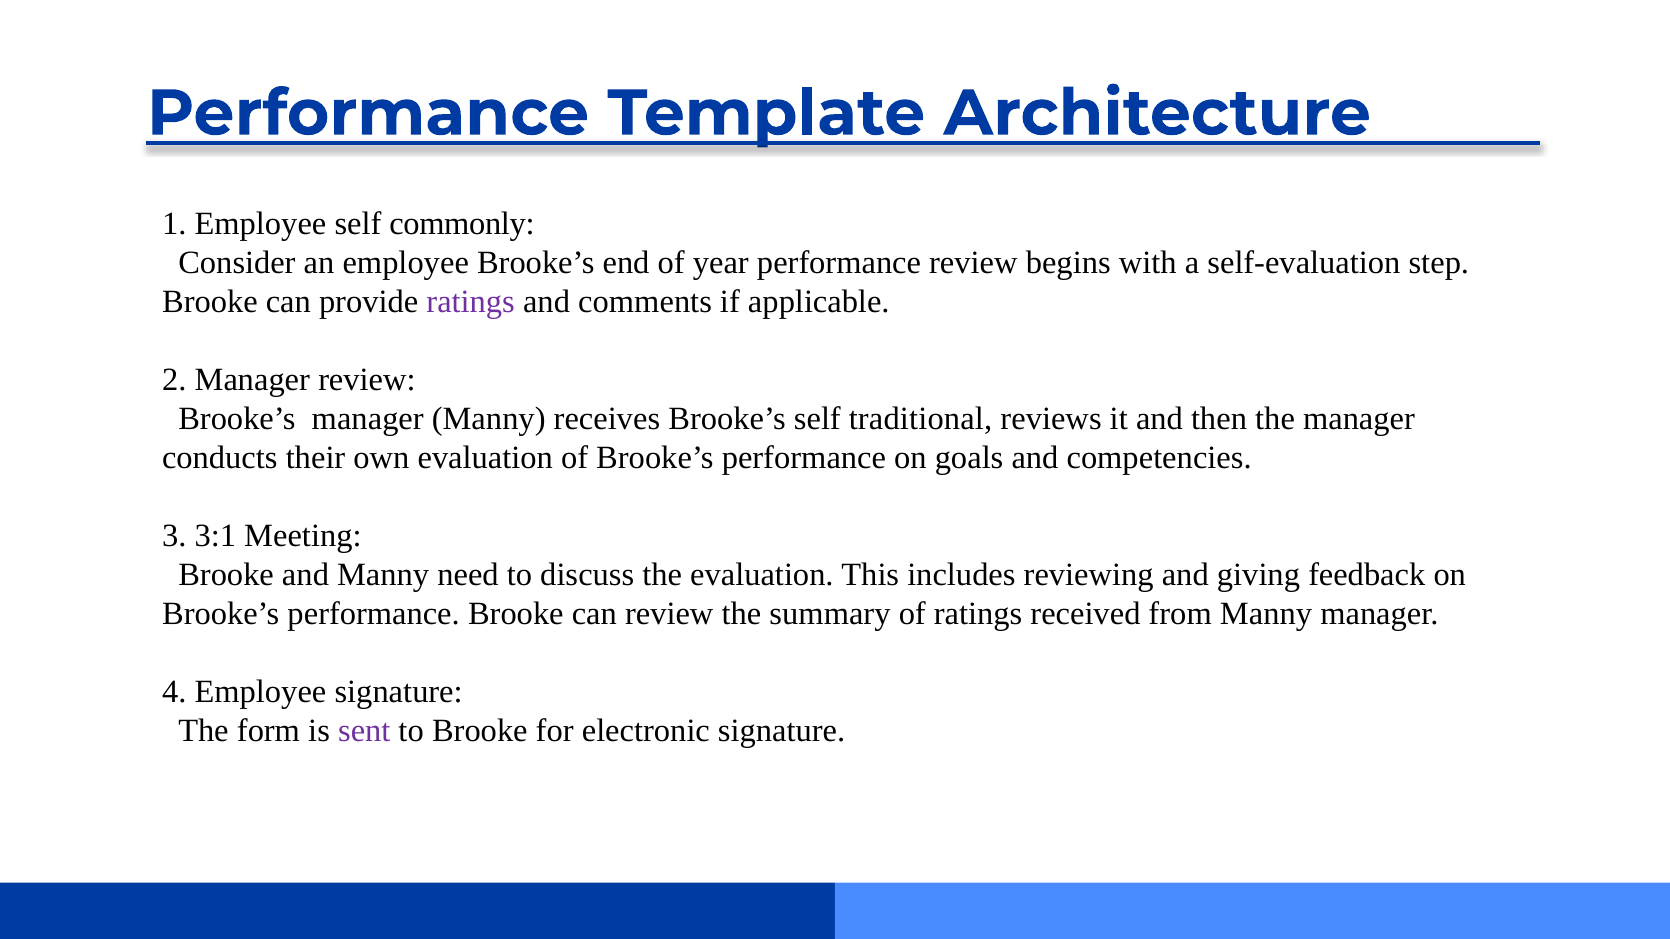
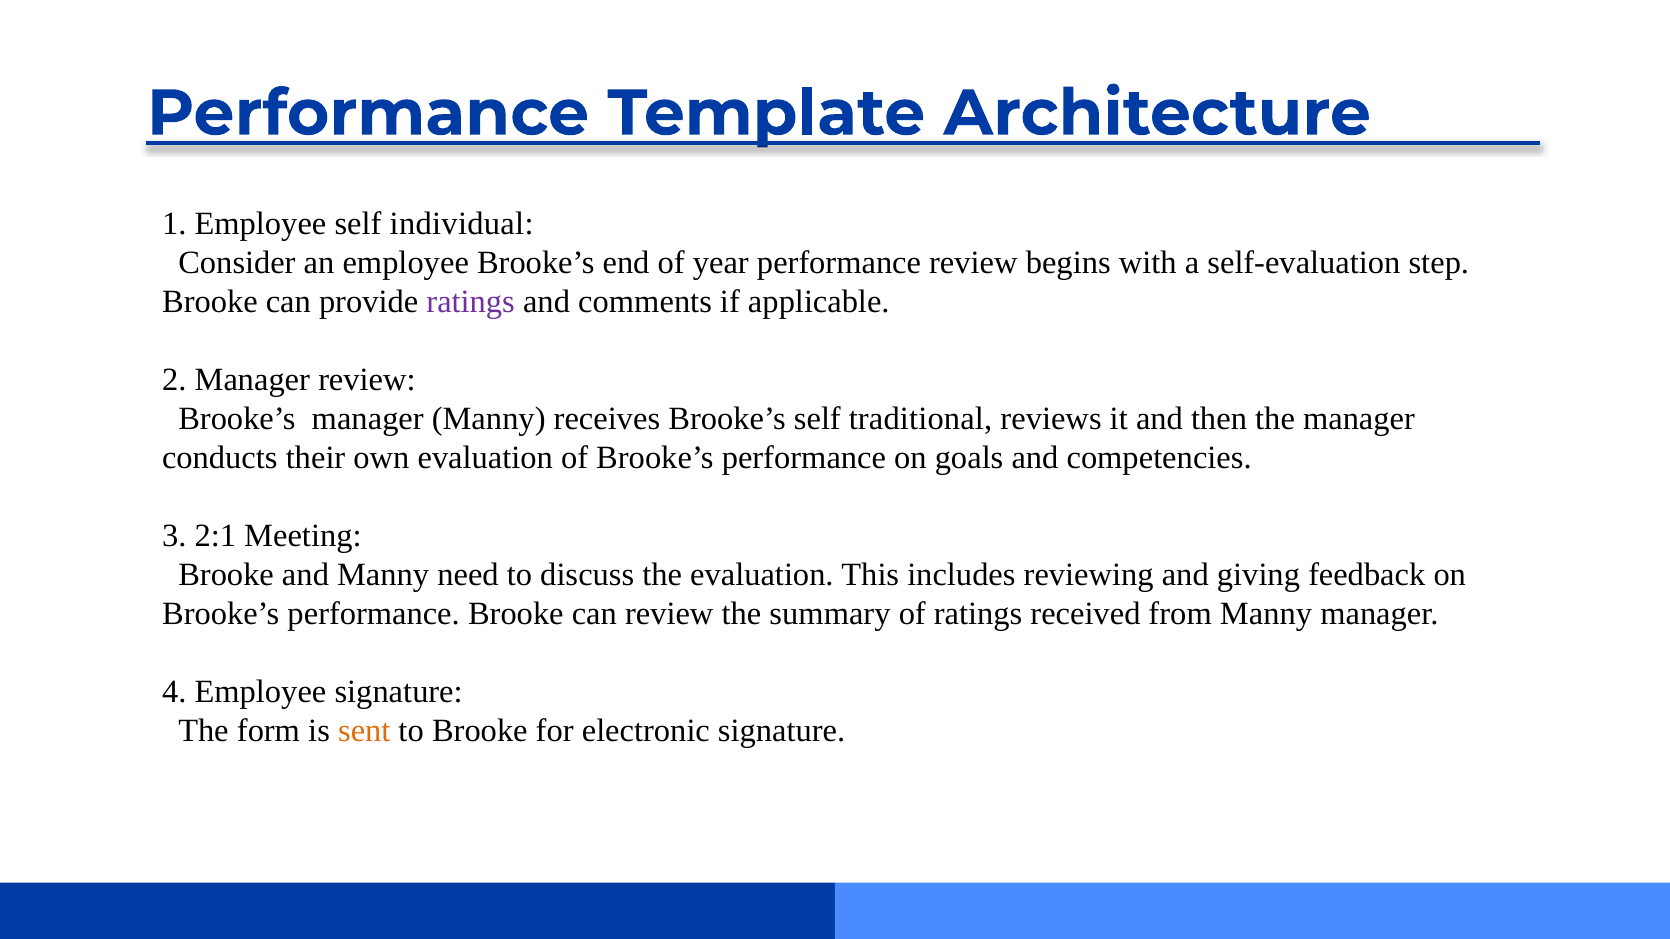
commonly: commonly -> individual
3:1: 3:1 -> 2:1
sent colour: purple -> orange
